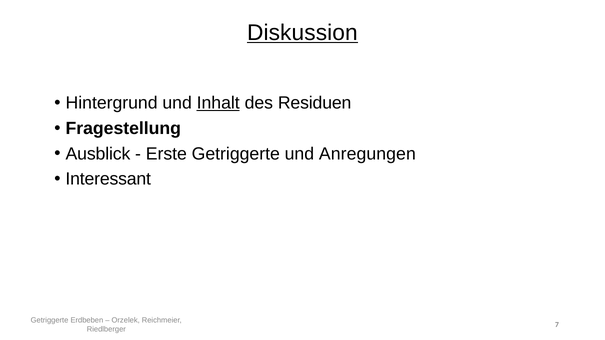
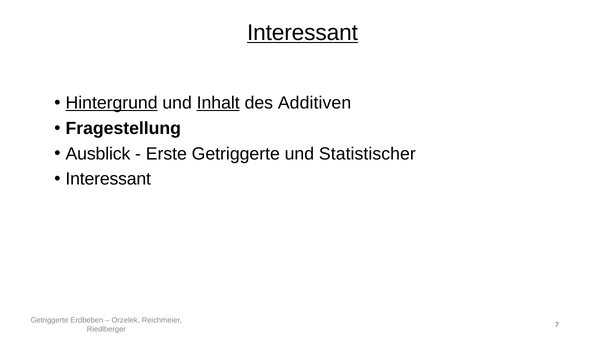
Diskussion at (302, 33): Diskussion -> Interessant
Hintergrund underline: none -> present
Residuen: Residuen -> Additiven
Anregungen: Anregungen -> Statistischer
